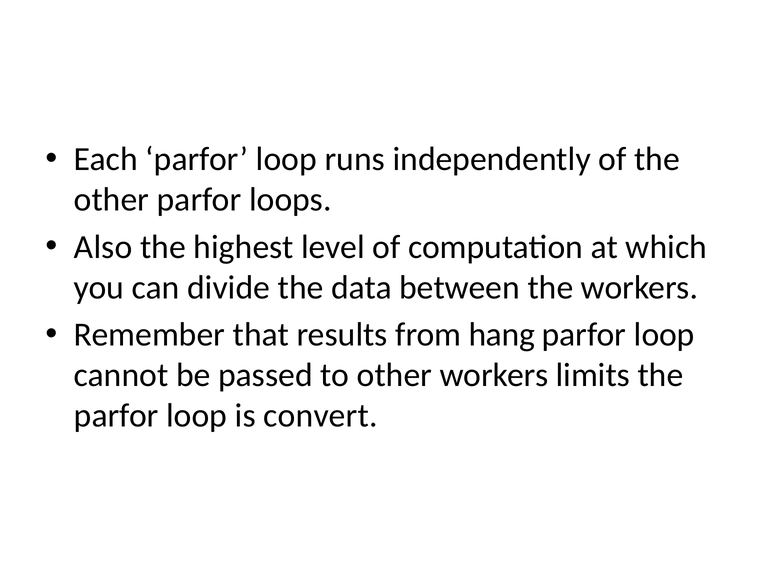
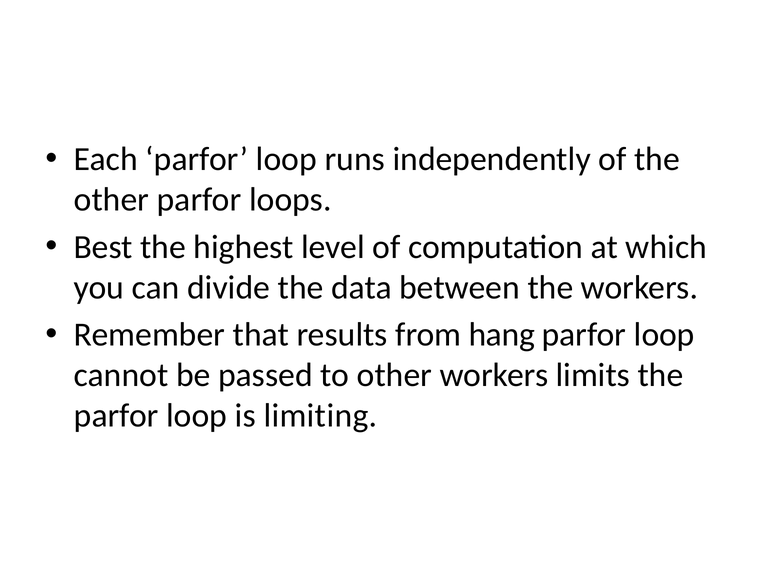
Also: Also -> Best
convert: convert -> limiting
